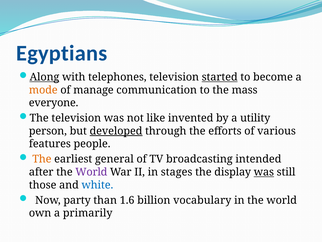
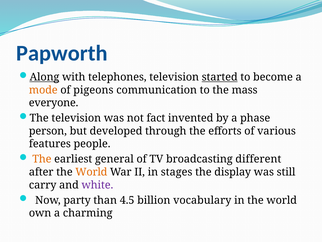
Egyptians: Egyptians -> Papworth
manage: manage -> pigeons
like: like -> fact
utility: utility -> phase
developed underline: present -> none
intended: intended -> different
World at (91, 172) colour: purple -> orange
was at (264, 172) underline: present -> none
those: those -> carry
white colour: blue -> purple
1.6: 1.6 -> 4.5
primarily: primarily -> charming
